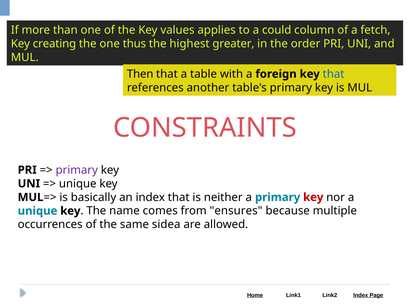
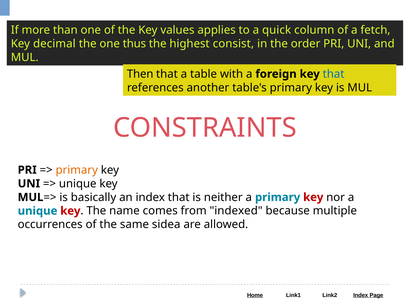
could: could -> quick
creating: creating -> decimal
greater: greater -> consist
primary at (77, 170) colour: purple -> orange
key at (70, 211) colour: black -> red
ensures: ensures -> indexed
